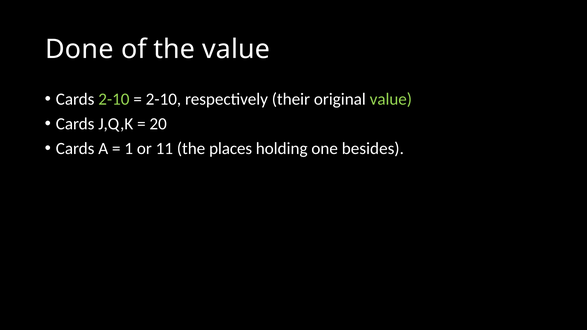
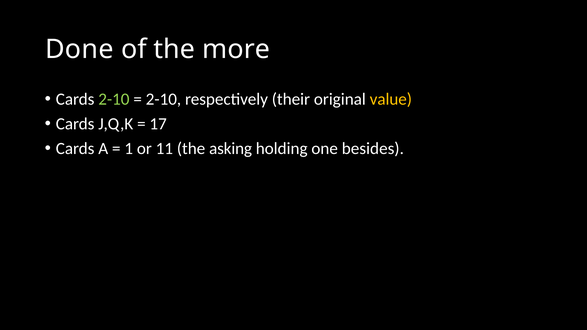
the value: value -> more
value at (391, 99) colour: light green -> yellow
20: 20 -> 17
places: places -> asking
